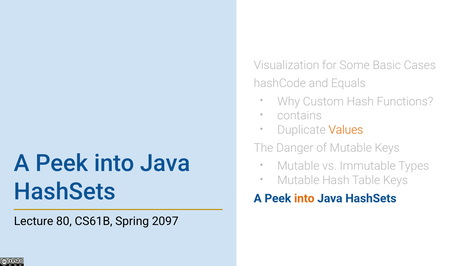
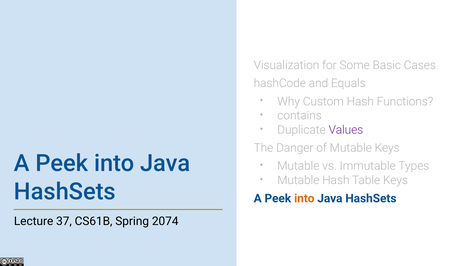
Values colour: orange -> purple
80: 80 -> 37
2097: 2097 -> 2074
